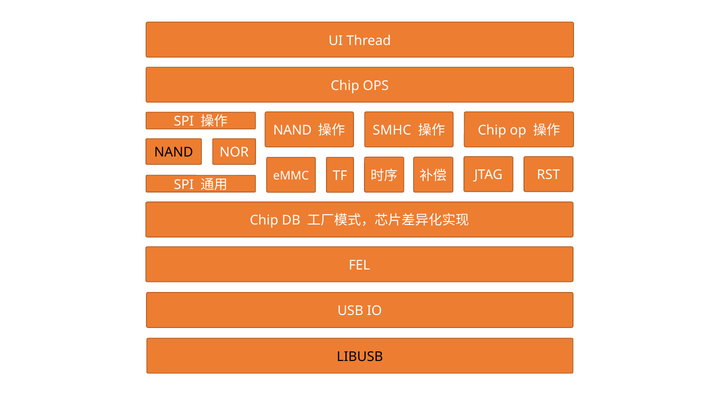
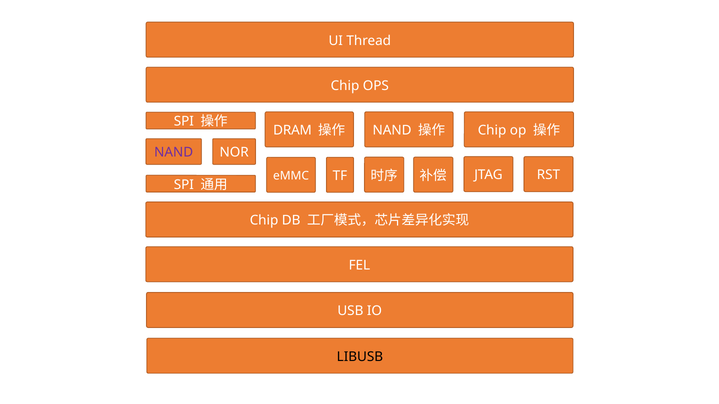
NAND at (293, 130): NAND -> DRAM
SMHC at (392, 130): SMHC -> NAND
NAND at (174, 153) colour: black -> purple
